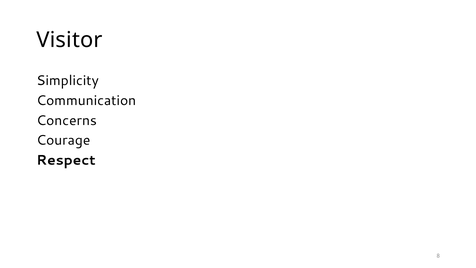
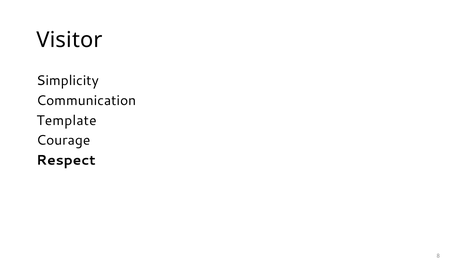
Concerns: Concerns -> Template
